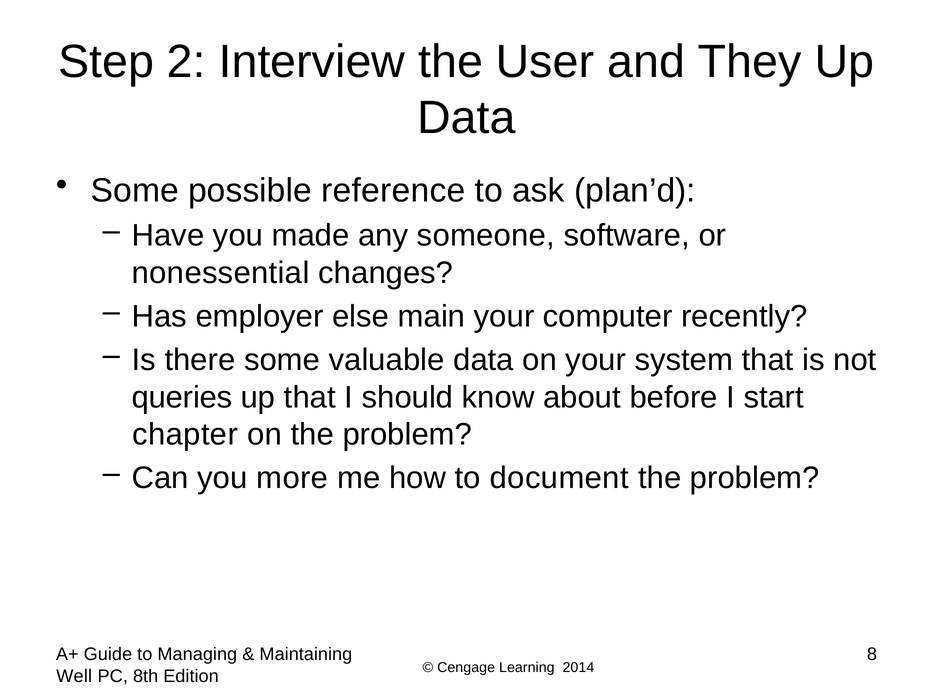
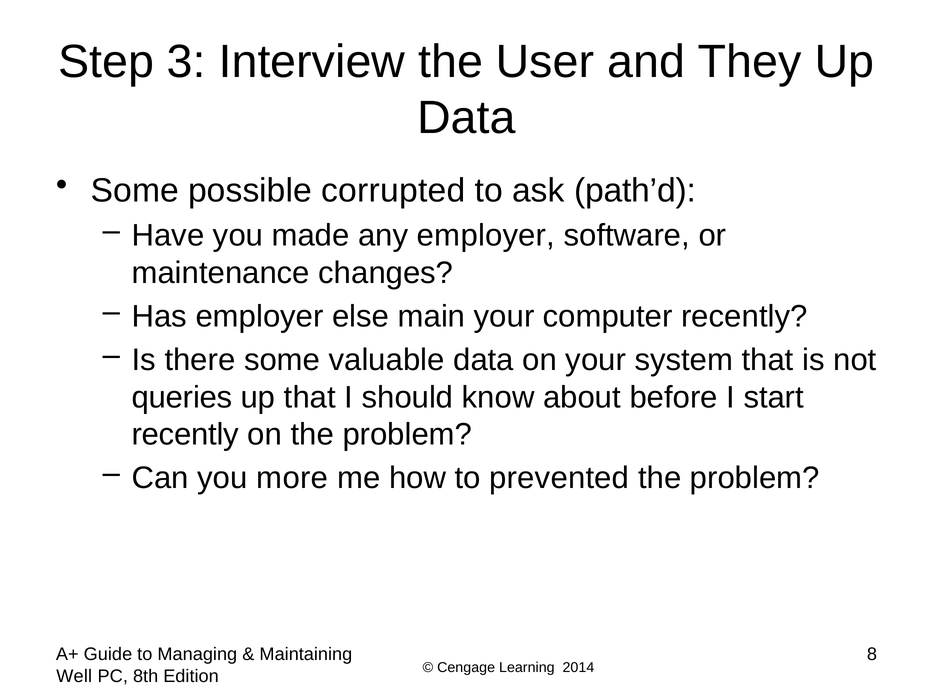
2: 2 -> 3
reference: reference -> corrupted
plan’d: plan’d -> path’d
any someone: someone -> employer
nonessential: nonessential -> maintenance
chapter at (185, 434): chapter -> recently
document: document -> prevented
